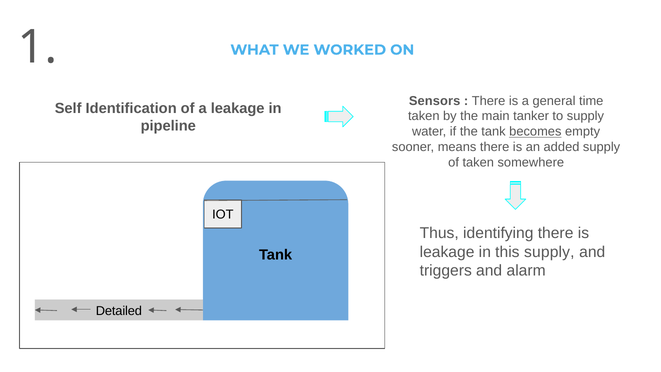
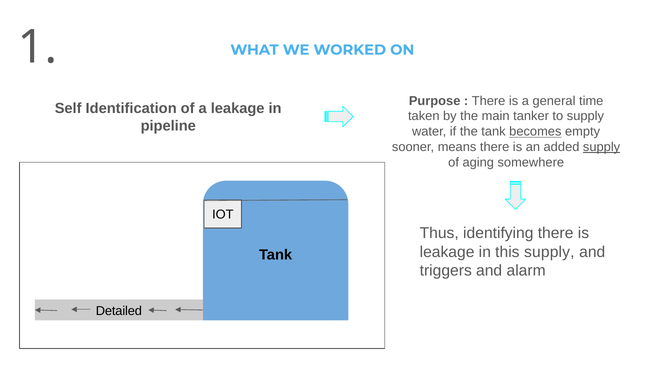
Sensors: Sensors -> Purpose
supply at (602, 147) underline: none -> present
of taken: taken -> aging
